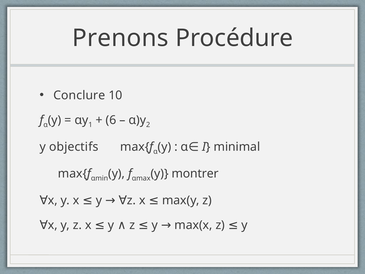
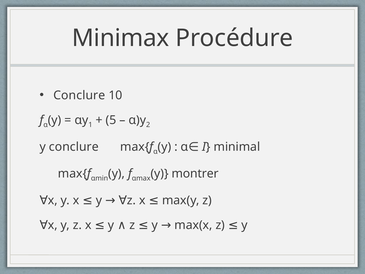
Prenons: Prenons -> Minimax
6: 6 -> 5
y objectifs: objectifs -> conclure
